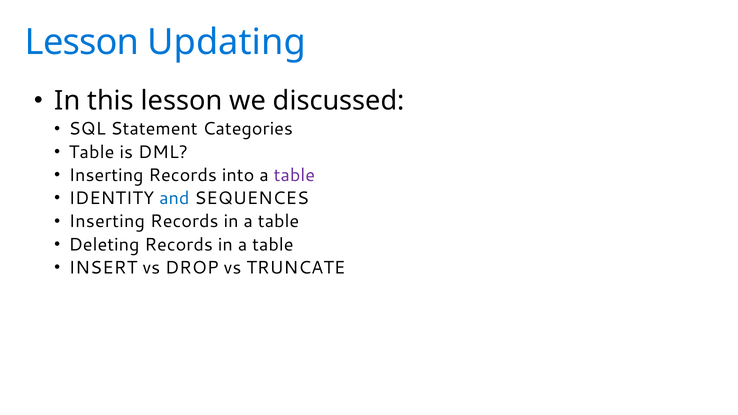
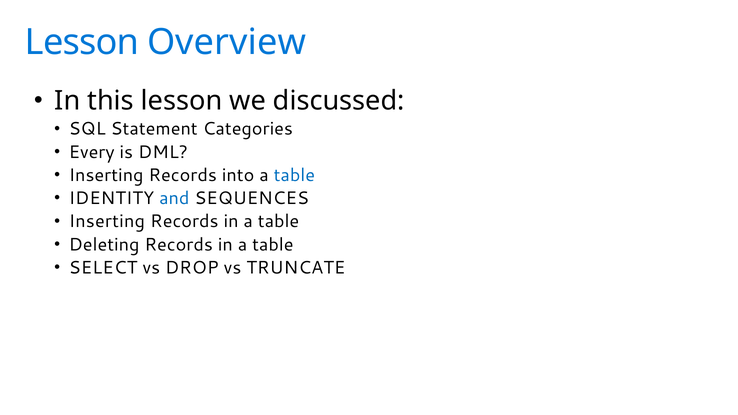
Updating: Updating -> Overview
Table at (92, 152): Table -> Every
table at (294, 175) colour: purple -> blue
INSERT: INSERT -> SELECT
